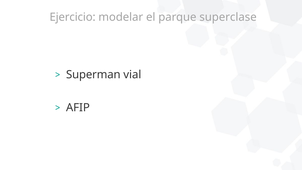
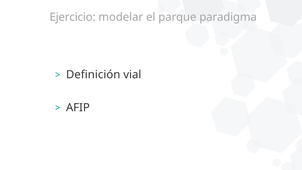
superclase: superclase -> paradigma
Superman: Superman -> Definición
